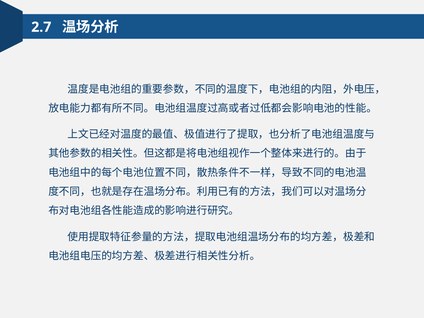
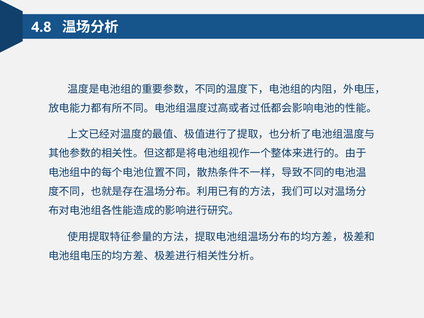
2.7: 2.7 -> 4.8
